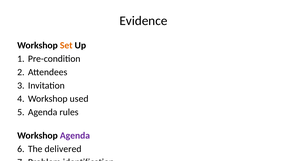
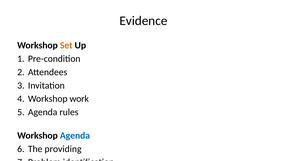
used: used -> work
Agenda at (75, 136) colour: purple -> blue
delivered: delivered -> providing
